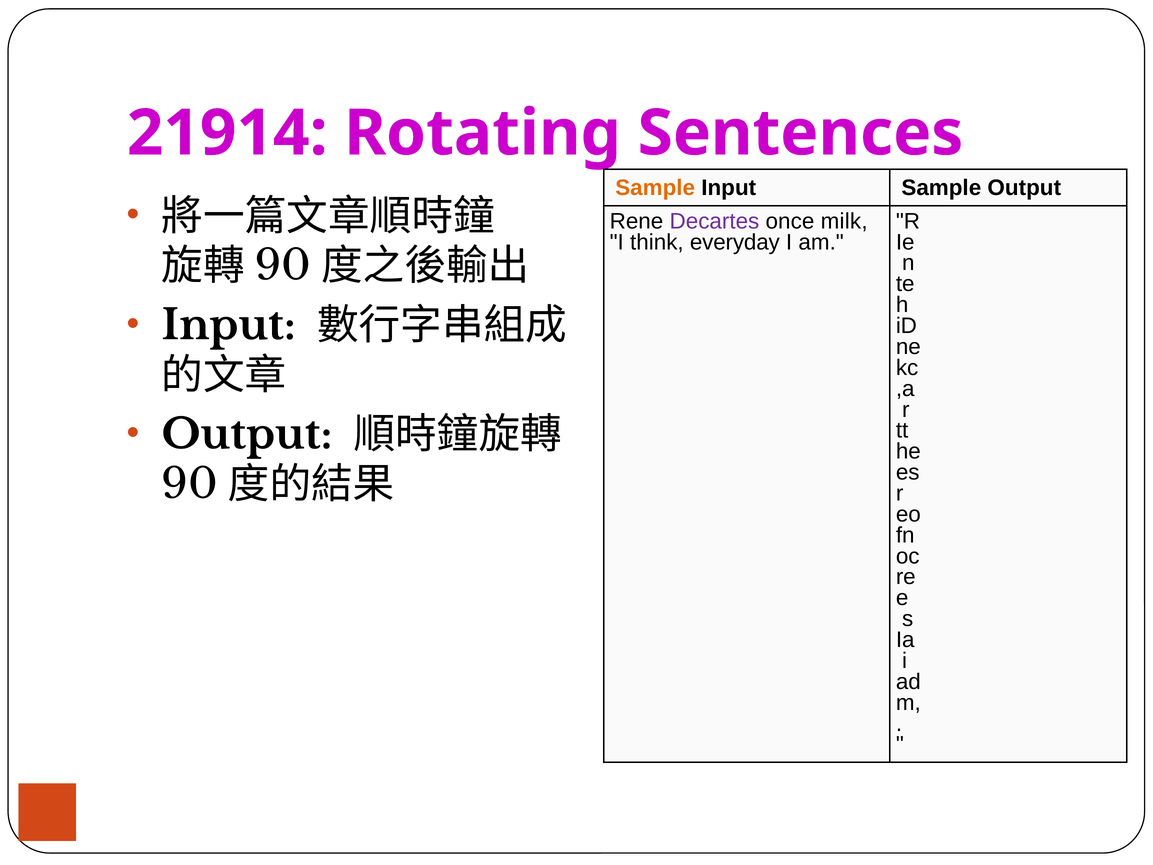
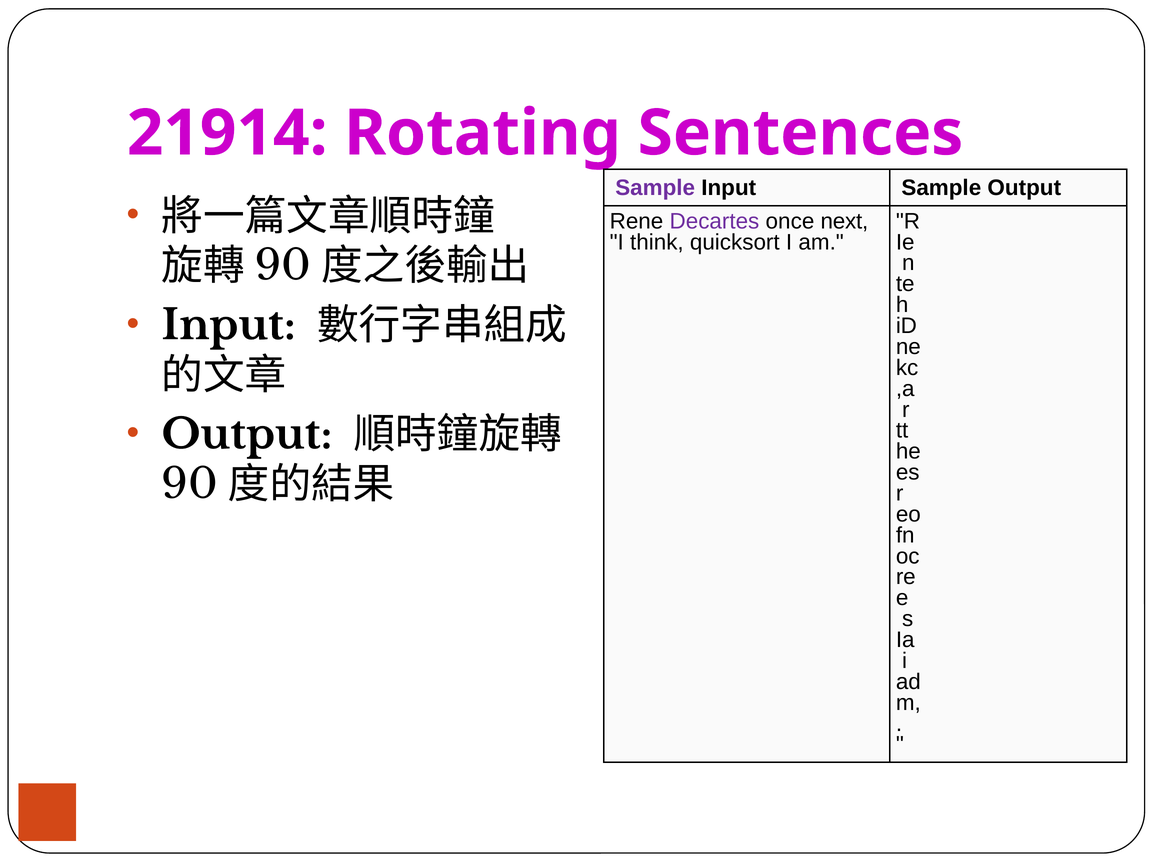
Sample at (655, 188) colour: orange -> purple
milk: milk -> next
everyday: everyday -> quicksort
